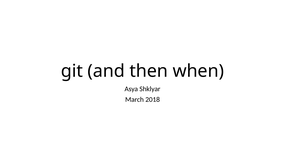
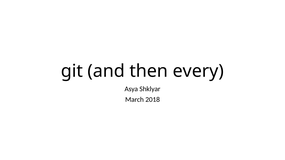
when: when -> every
